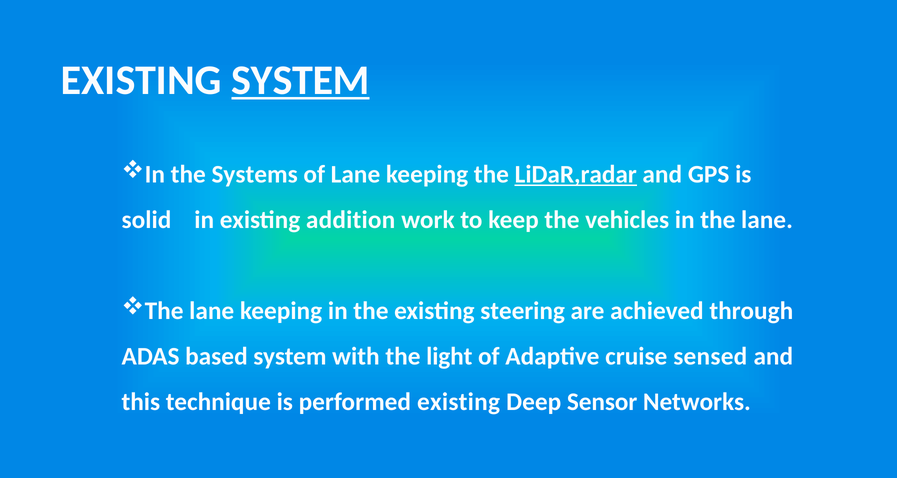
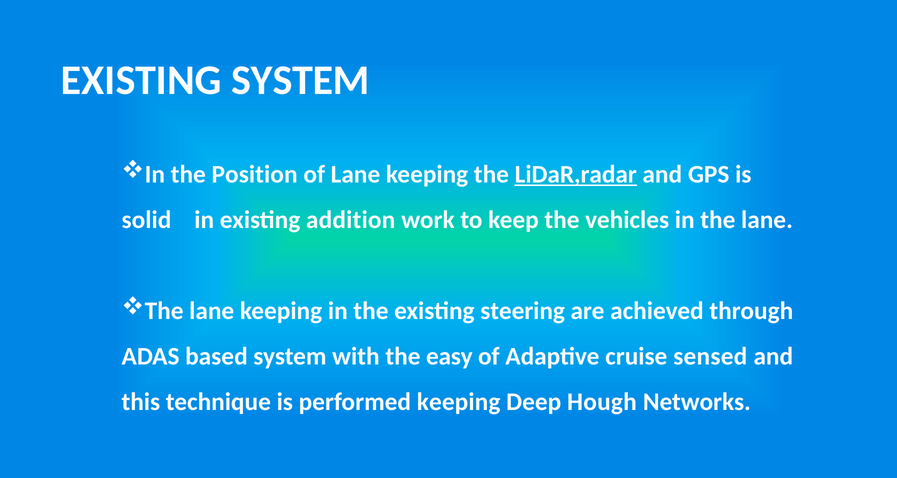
SYSTEM at (301, 80) underline: present -> none
Systems: Systems -> Position
light: light -> easy
performed existing: existing -> keeping
Sensor: Sensor -> Hough
